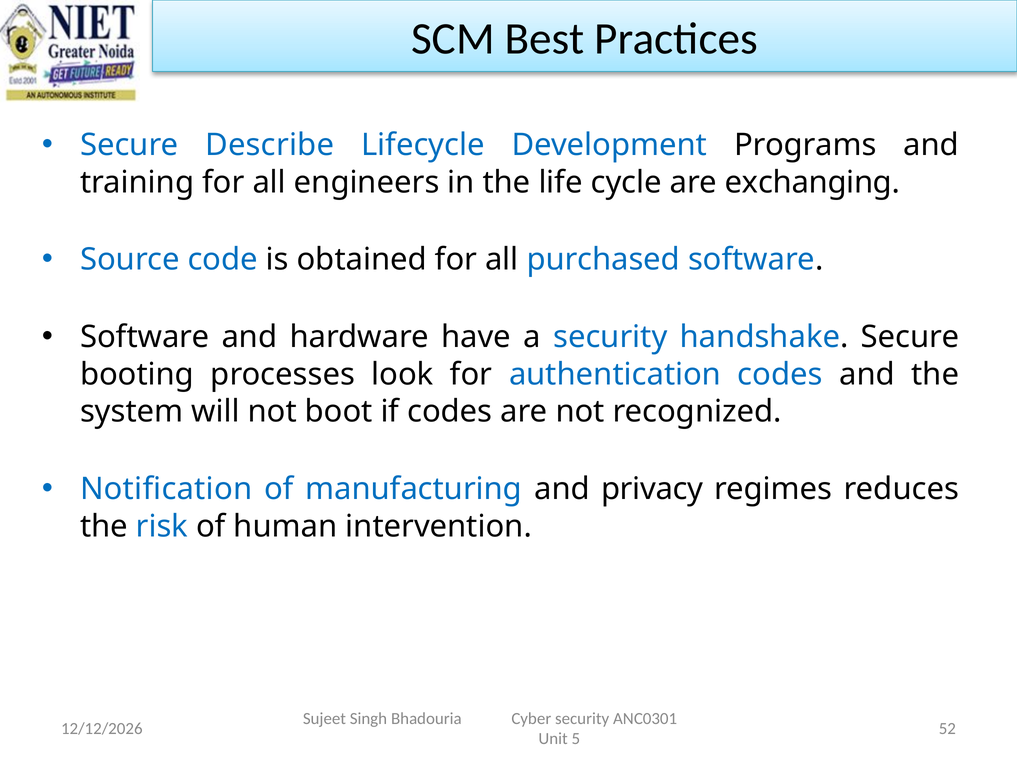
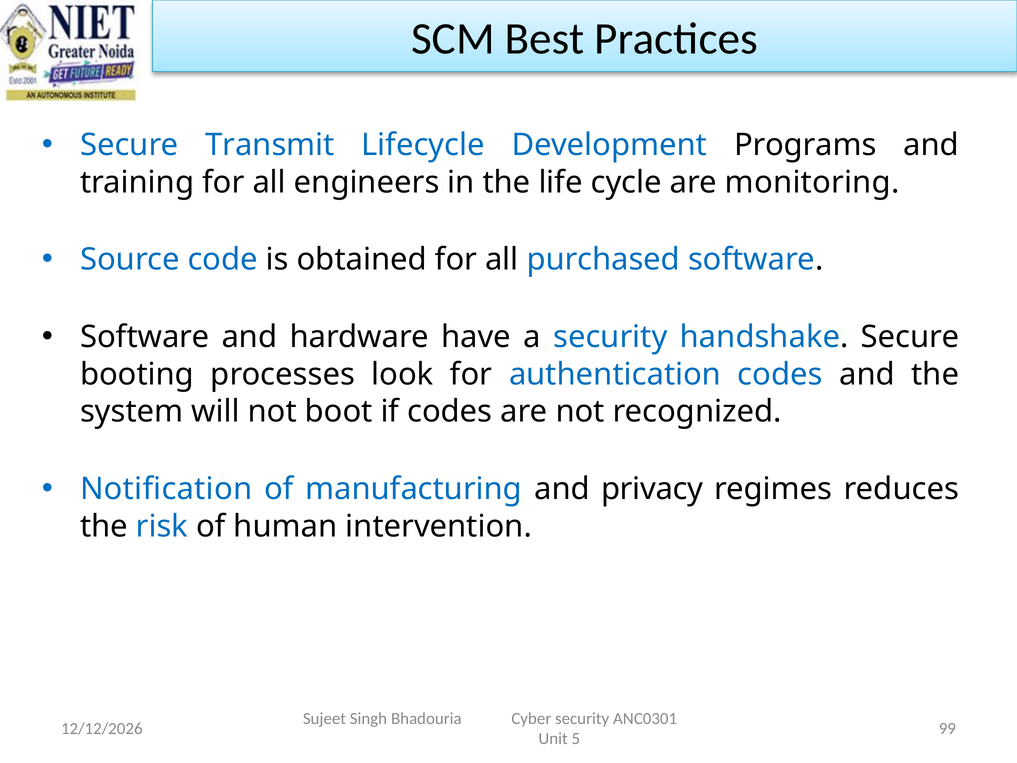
Describe: Describe -> Transmit
exchanging: exchanging -> monitoring
52: 52 -> 99
